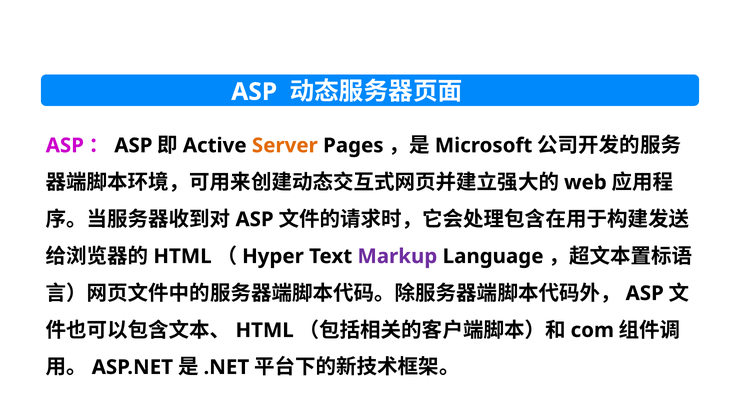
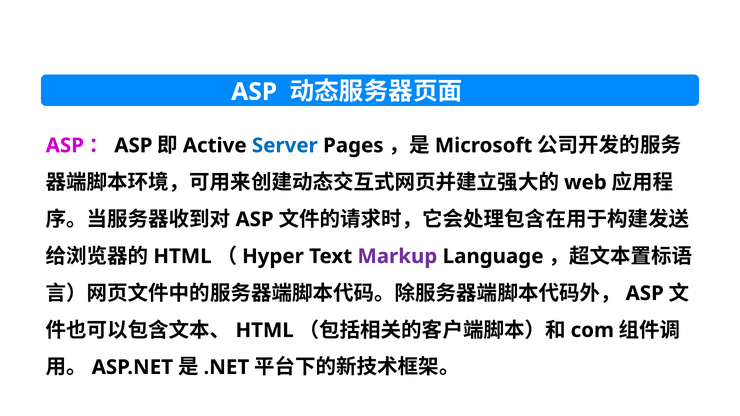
Server colour: orange -> blue
